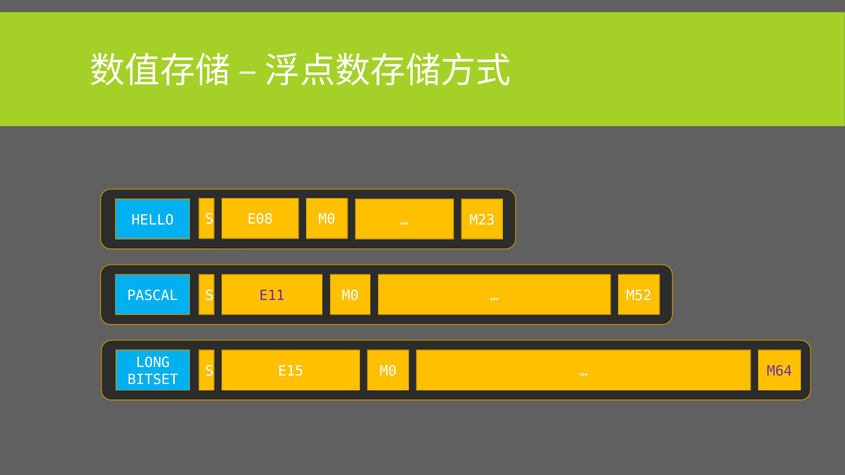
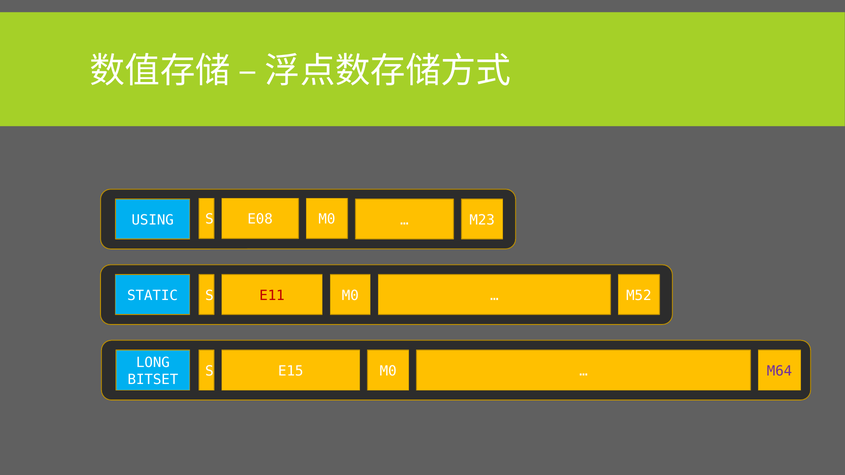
HELLO: HELLO -> USING
PASCAL: PASCAL -> STATIC
E11 colour: purple -> red
